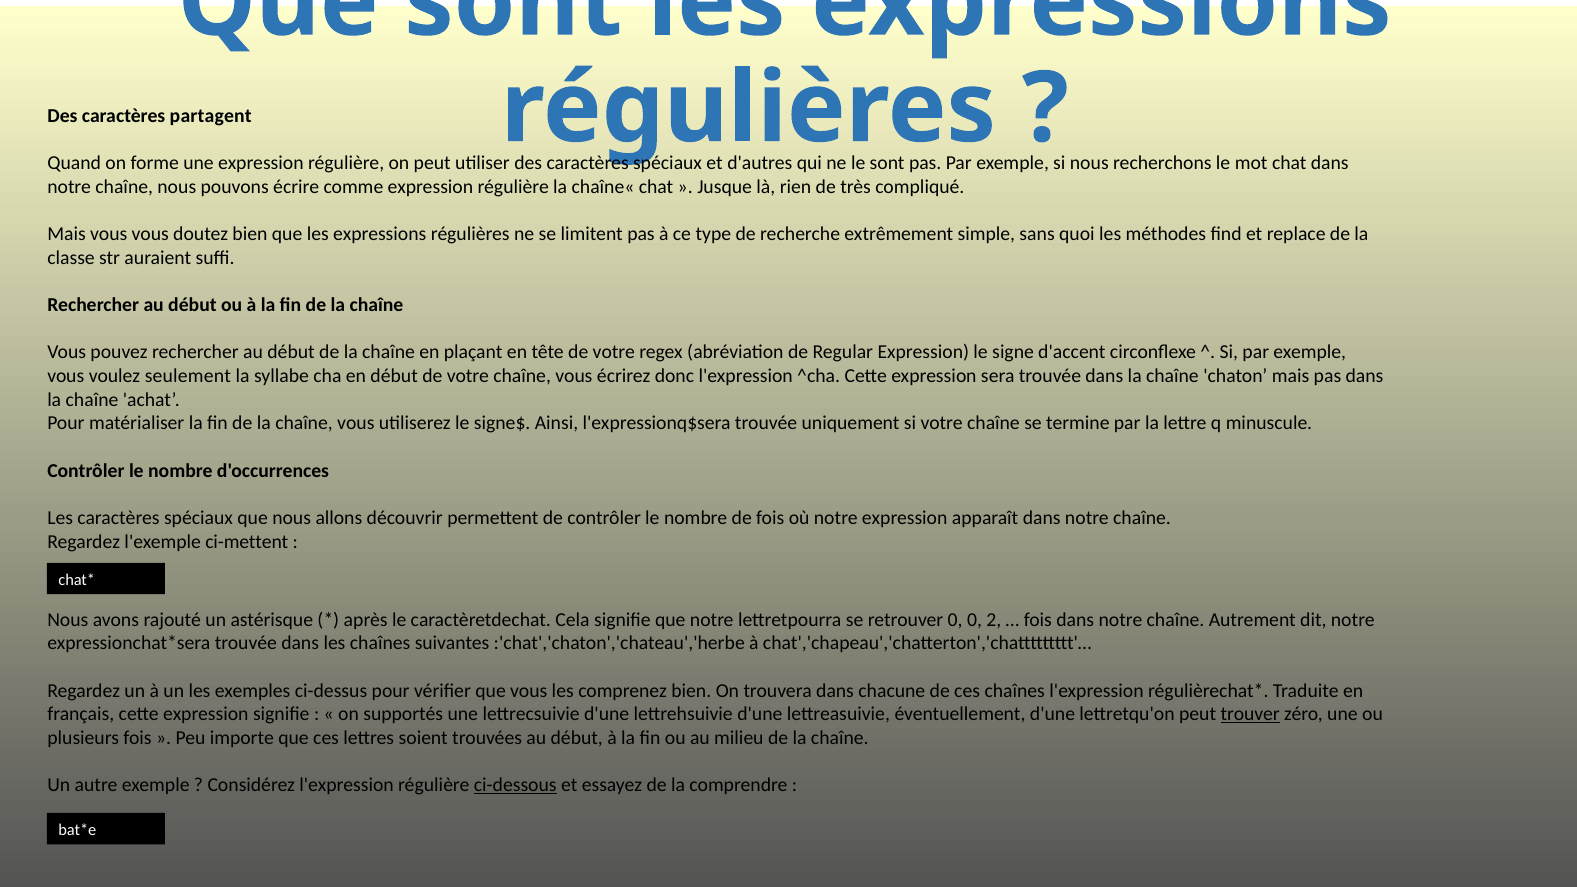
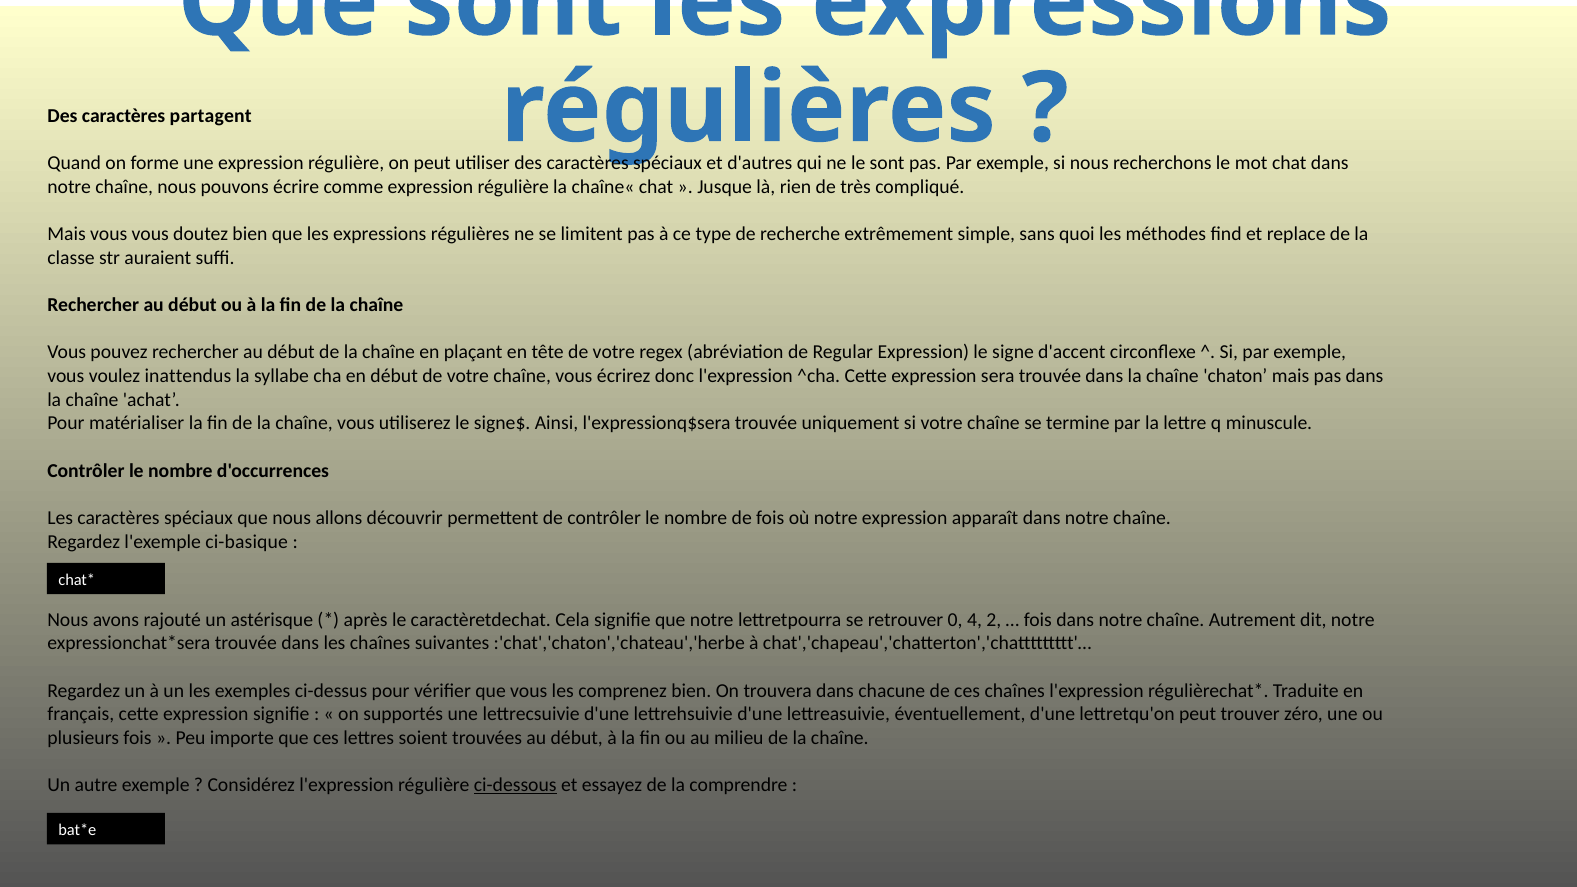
seulement: seulement -> inattendus
ci-mettent: ci-mettent -> ci-basique
0 0: 0 -> 4
trouver underline: present -> none
